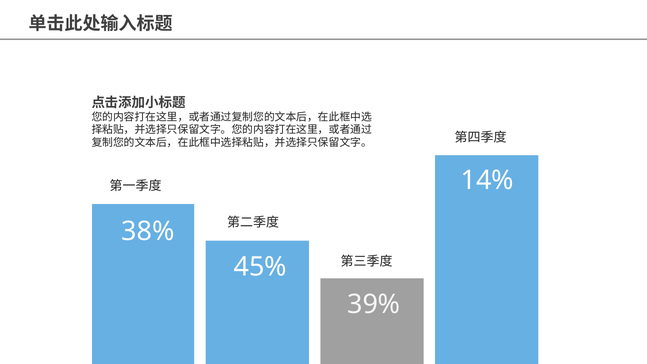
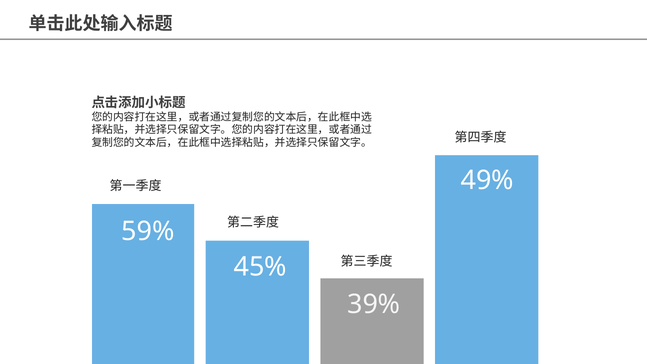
14%: 14% -> 49%
38%: 38% -> 59%
